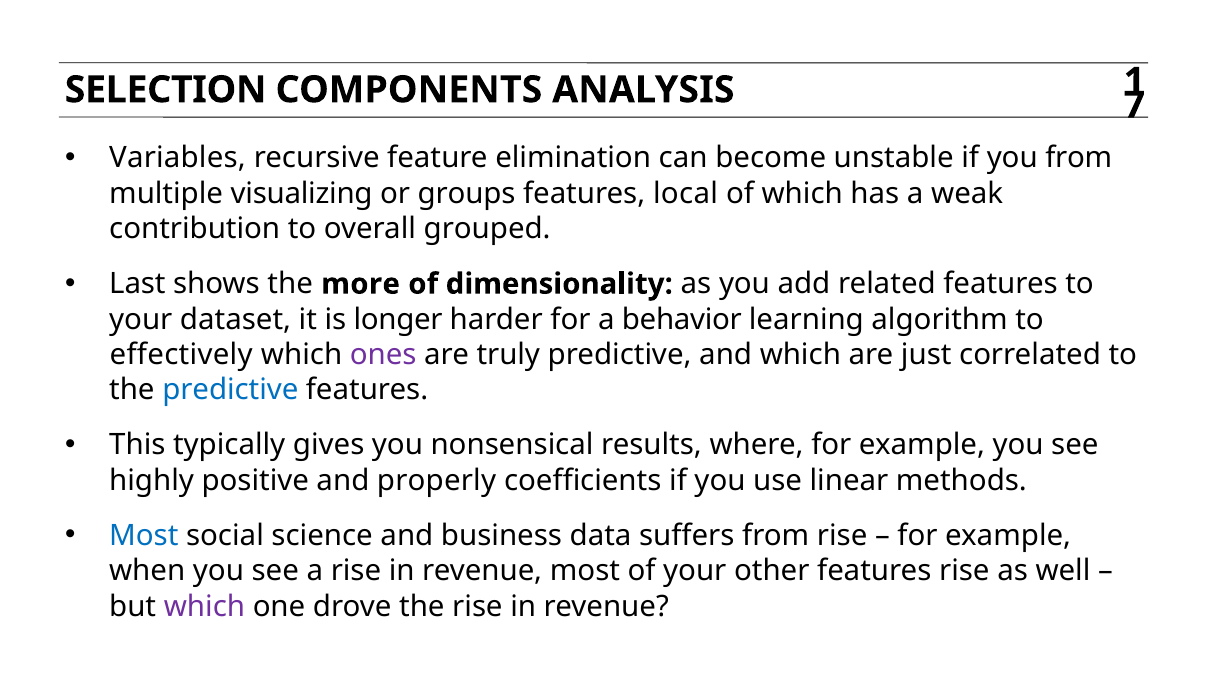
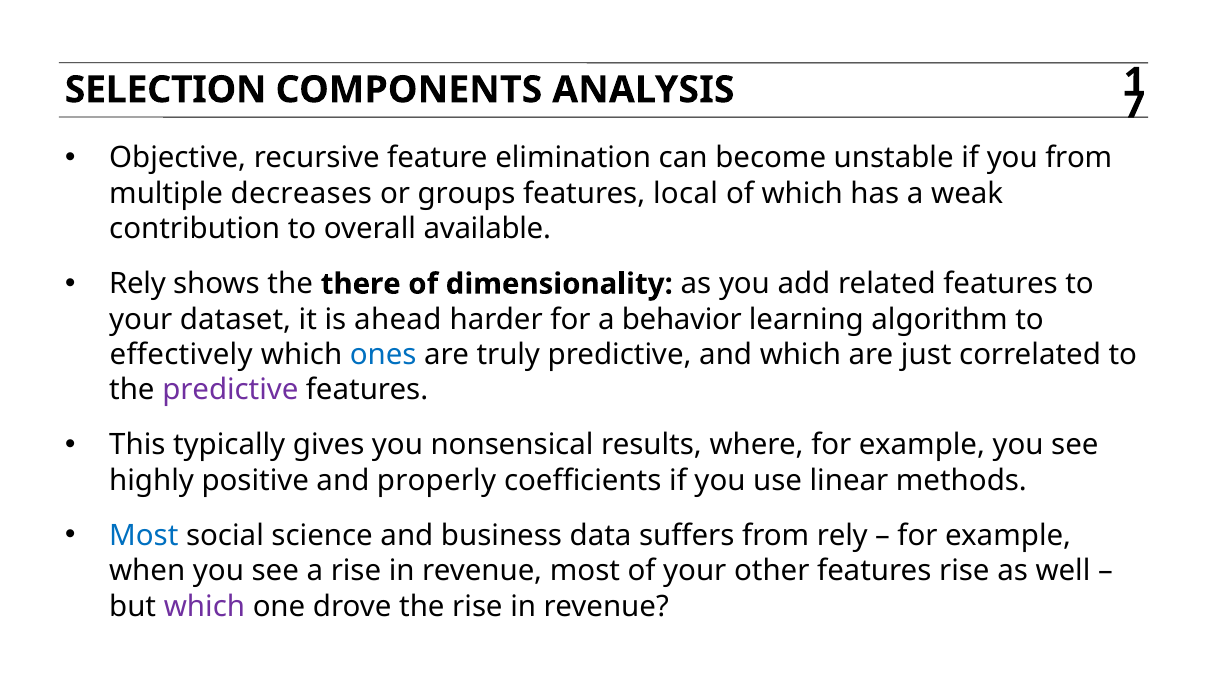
Variables: Variables -> Objective
visualizing: visualizing -> decreases
grouped: grouped -> available
Last at (137, 284): Last -> Rely
more: more -> there
longer: longer -> ahead
ones colour: purple -> blue
predictive at (230, 390) colour: blue -> purple
from rise: rise -> rely
